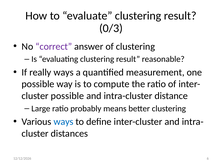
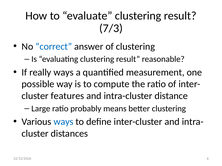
0/3: 0/3 -> 7/3
correct colour: purple -> blue
possible at (67, 96): possible -> features
